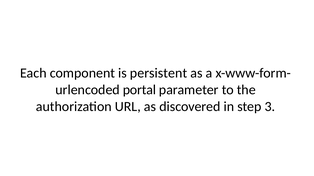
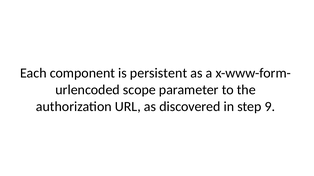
portal: portal -> scope
3: 3 -> 9
